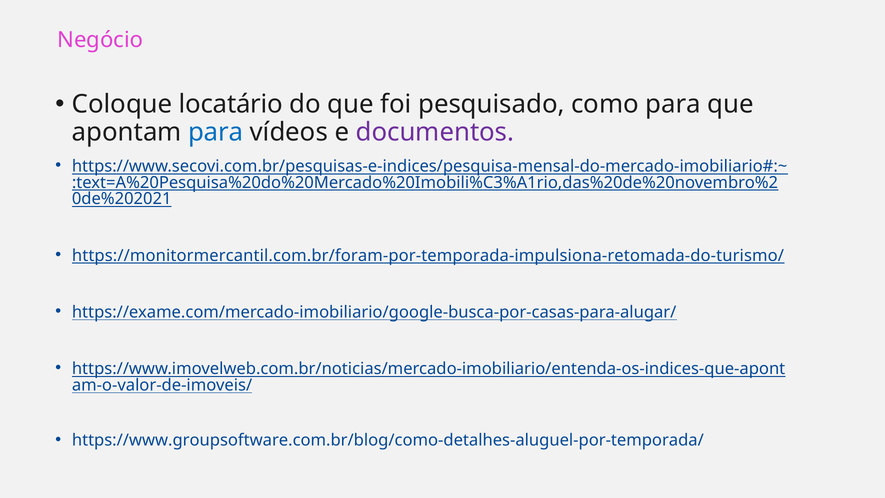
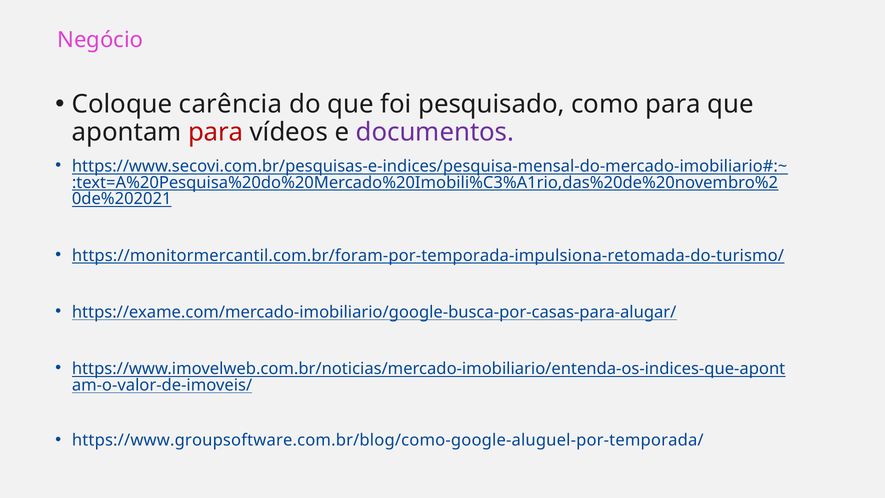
locatário: locatário -> carência
para at (216, 132) colour: blue -> red
https://www.groupsoftware.com.br/blog/como-detalhes-aluguel-por-temporada/: https://www.groupsoftware.com.br/blog/como-detalhes-aluguel-por-temporada/ -> https://www.groupsoftware.com.br/blog/como-google-aluguel-por-temporada/
